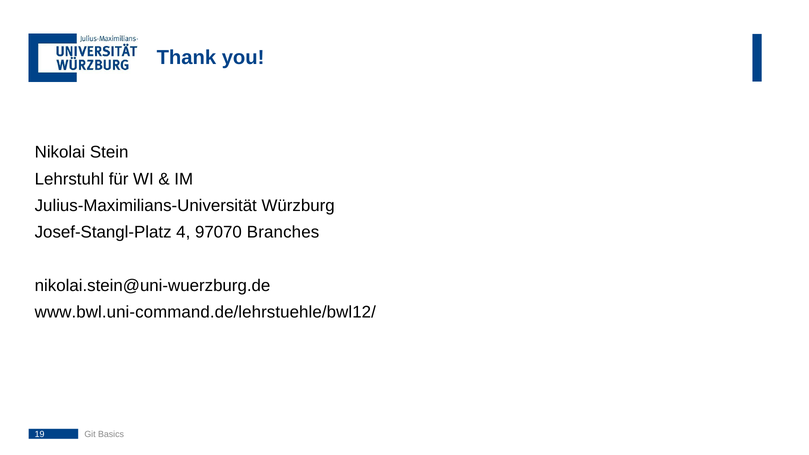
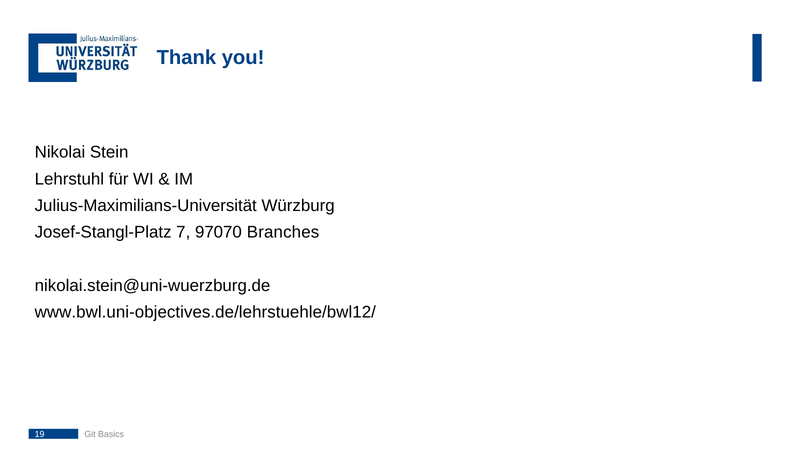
4: 4 -> 7
www.bwl.uni-command.de/lehrstuehle/bwl12/: www.bwl.uni-command.de/lehrstuehle/bwl12/ -> www.bwl.uni-objectives.de/lehrstuehle/bwl12/
